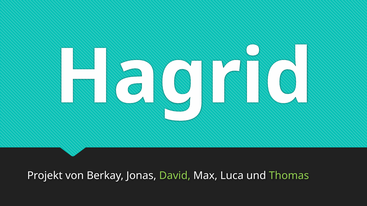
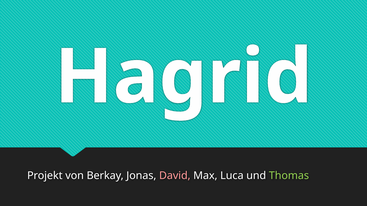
David colour: light green -> pink
